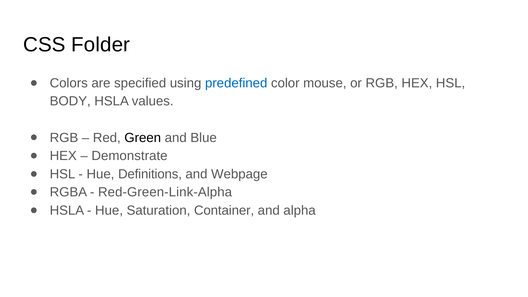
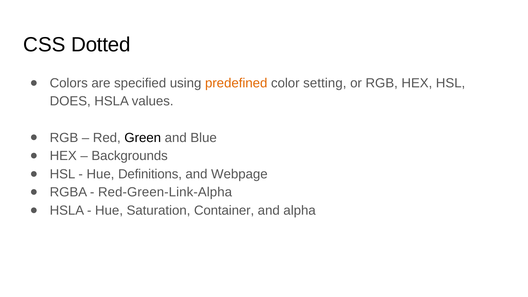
Folder: Folder -> Dotted
predefined colour: blue -> orange
mouse: mouse -> setting
BODY: BODY -> DOES
Demonstrate: Demonstrate -> Backgrounds
